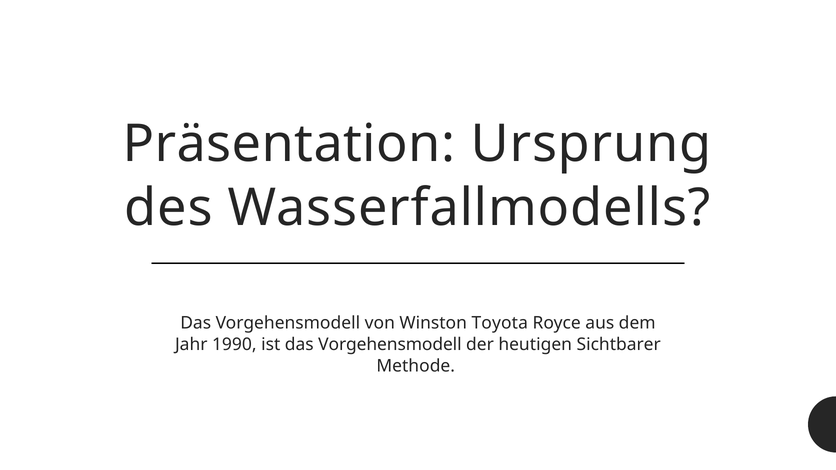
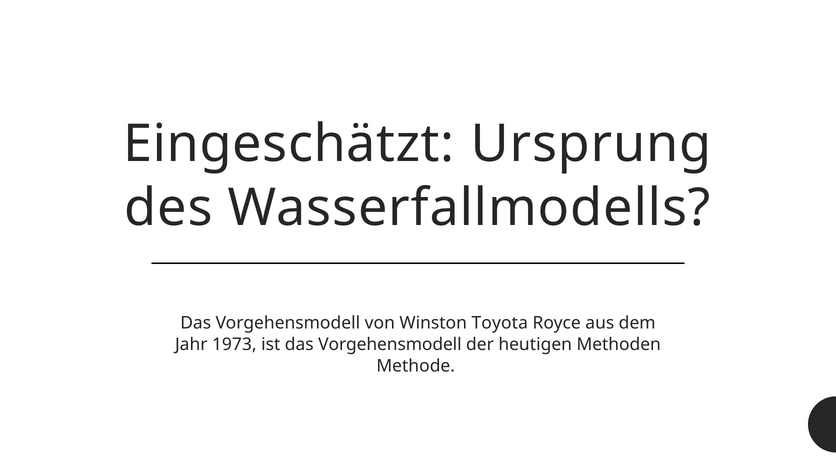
Präsentation: Präsentation -> Eingeschätzt
1990: 1990 -> 1973
Sichtbarer: Sichtbarer -> Methoden
